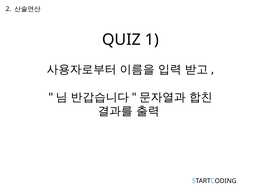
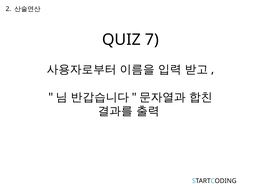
1: 1 -> 7
